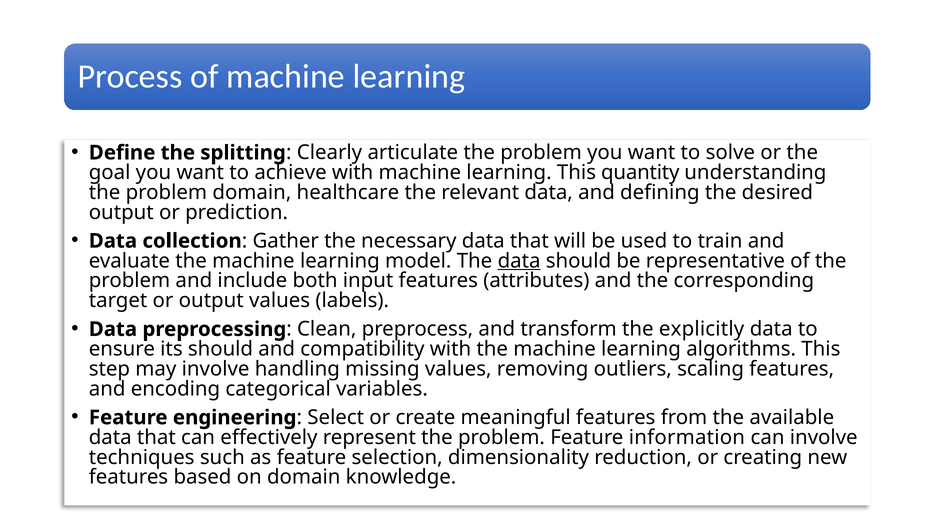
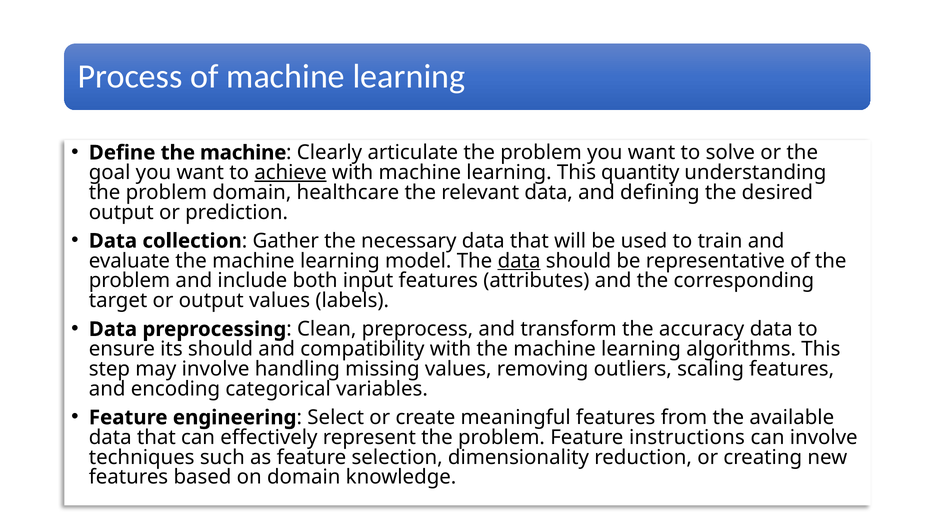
Define the splitting: splitting -> machine
achieve underline: none -> present
explicitly: explicitly -> accuracy
information: information -> instructions
